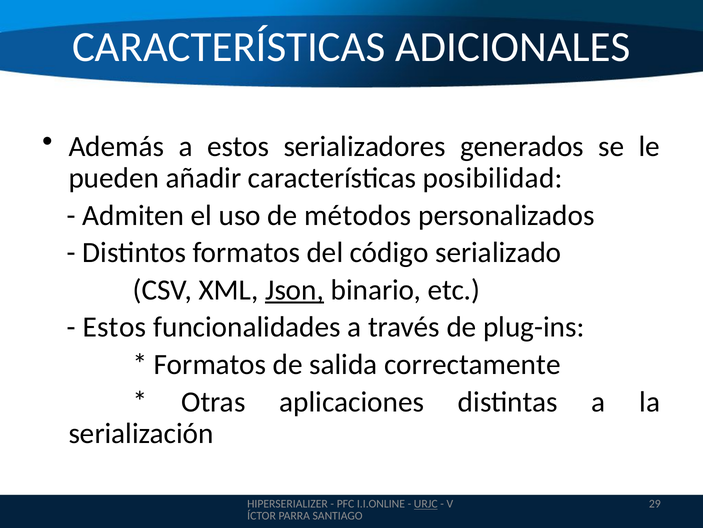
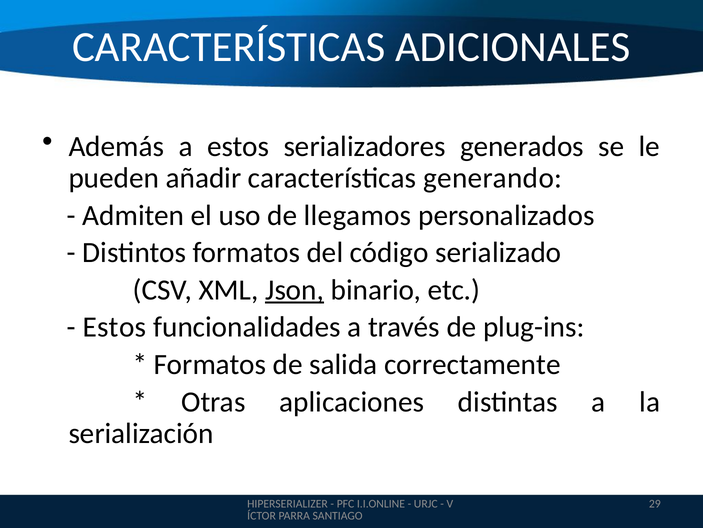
posibilidad: posibilidad -> generando
métodos: métodos -> llegamos
URJC underline: present -> none
